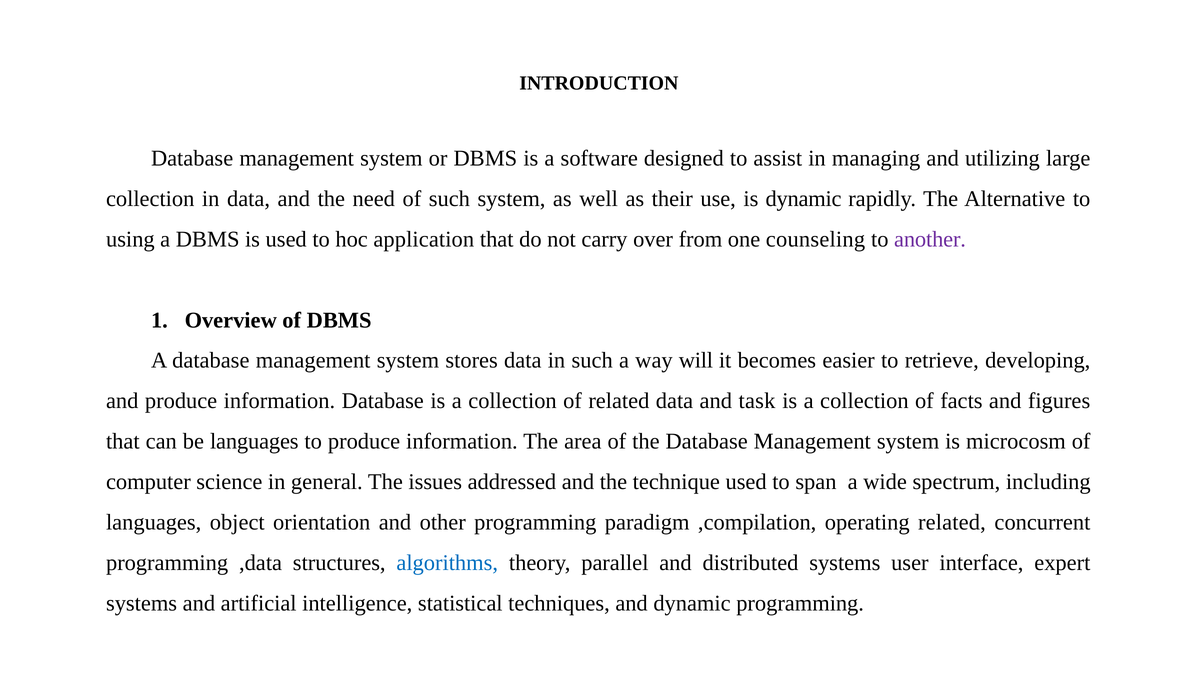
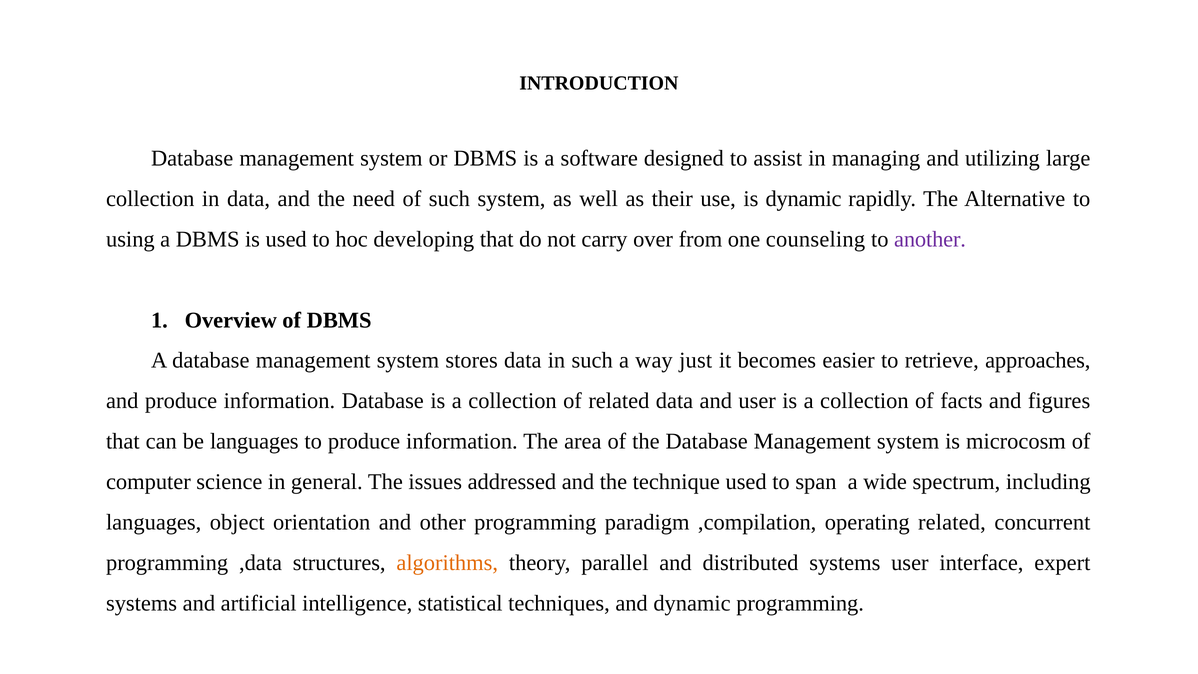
application: application -> developing
will: will -> just
developing: developing -> approaches
and task: task -> user
algorithms colour: blue -> orange
